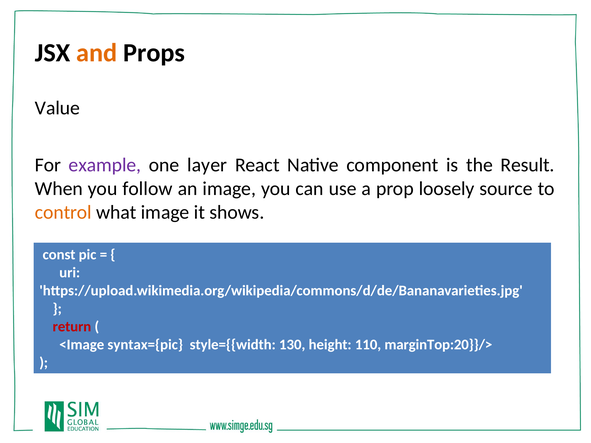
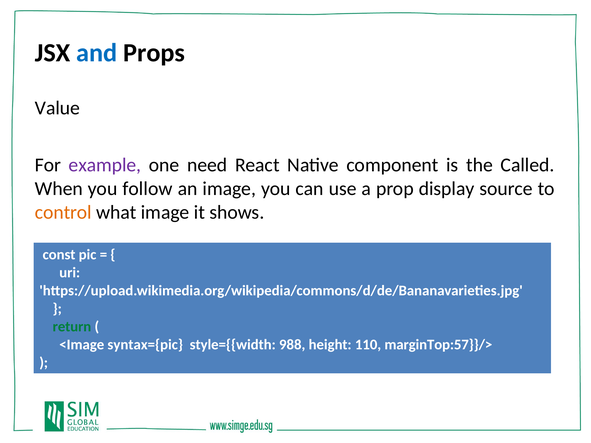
and colour: orange -> blue
layer: layer -> need
Result: Result -> Called
loosely: loosely -> display
return colour: red -> green
130: 130 -> 988
marginTop:20}}/>: marginTop:20}}/> -> marginTop:57}}/>
